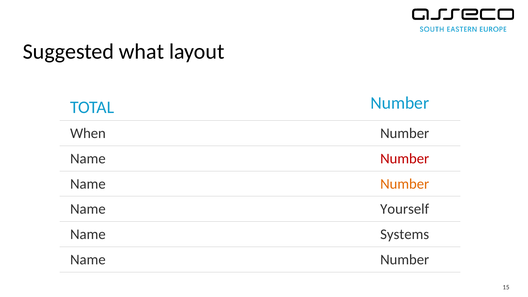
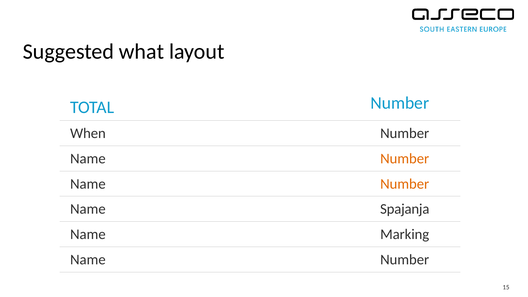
Number at (405, 159) colour: red -> orange
Yourself: Yourself -> Spajanja
Systems: Systems -> Marking
